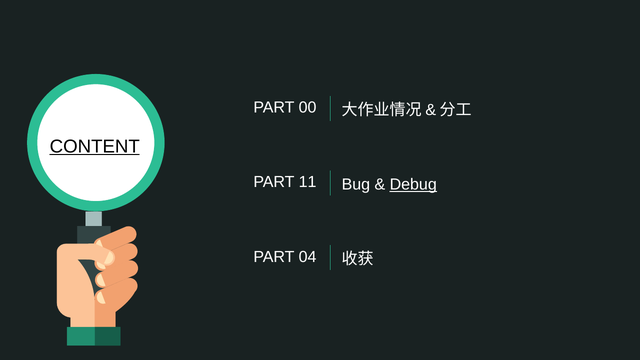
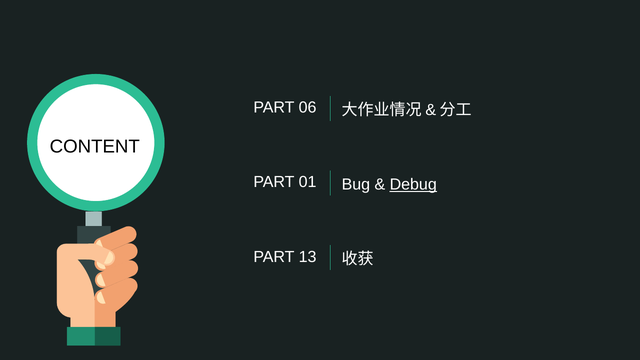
00: 00 -> 06
CONTENT underline: present -> none
11: 11 -> 01
04: 04 -> 13
